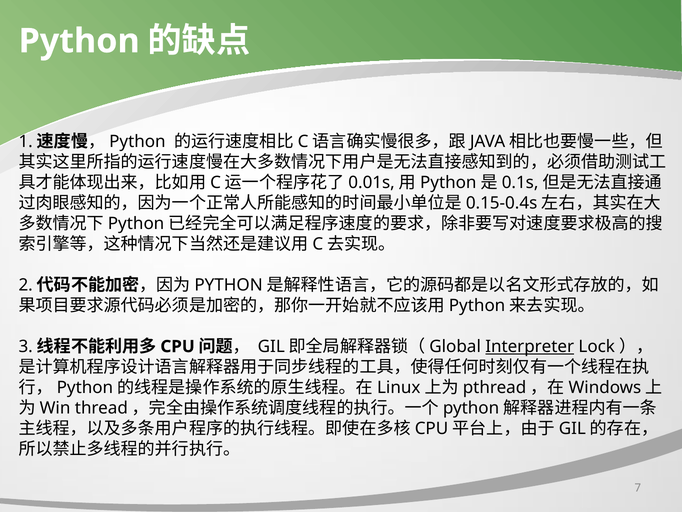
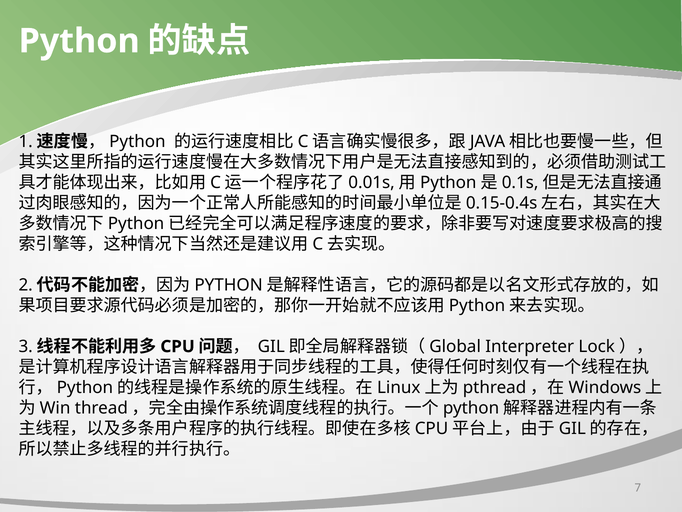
Interpreter underline: present -> none
